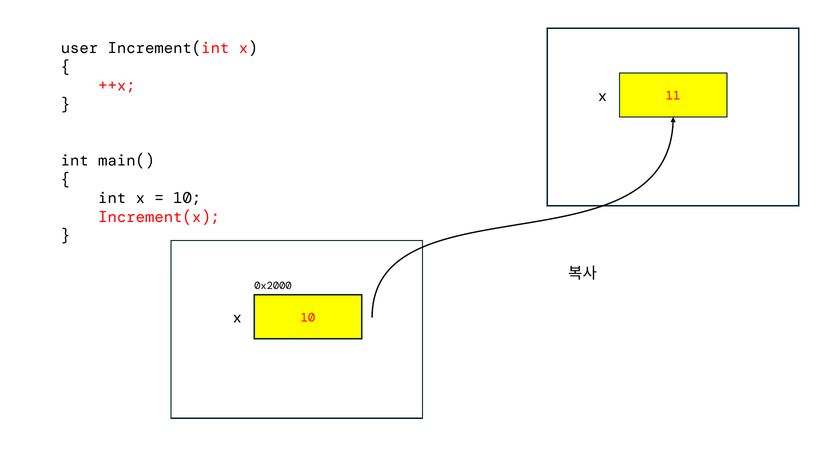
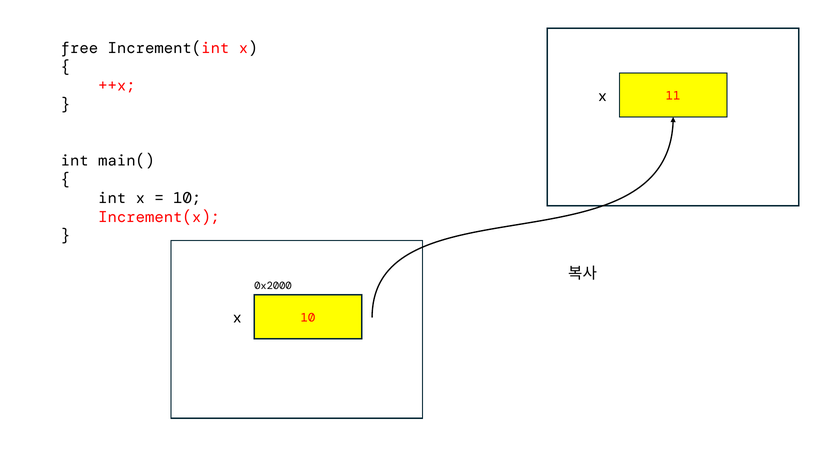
user: user -> free
